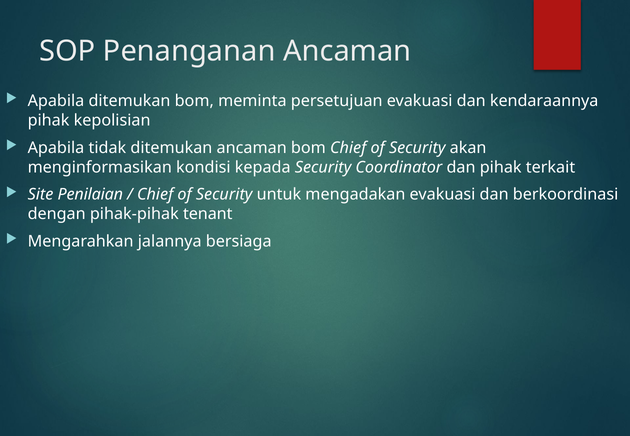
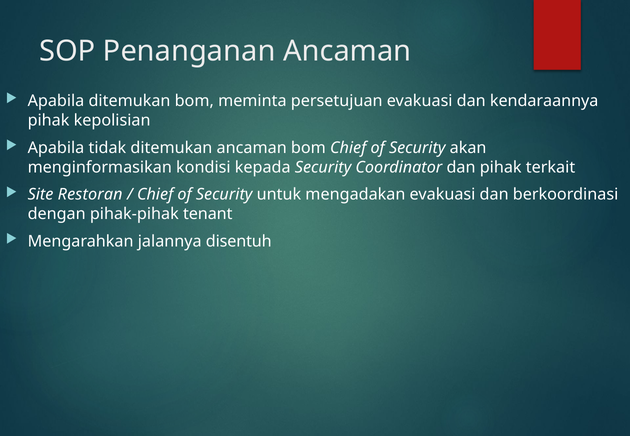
Penilaian: Penilaian -> Restoran
bersiaga: bersiaga -> disentuh
